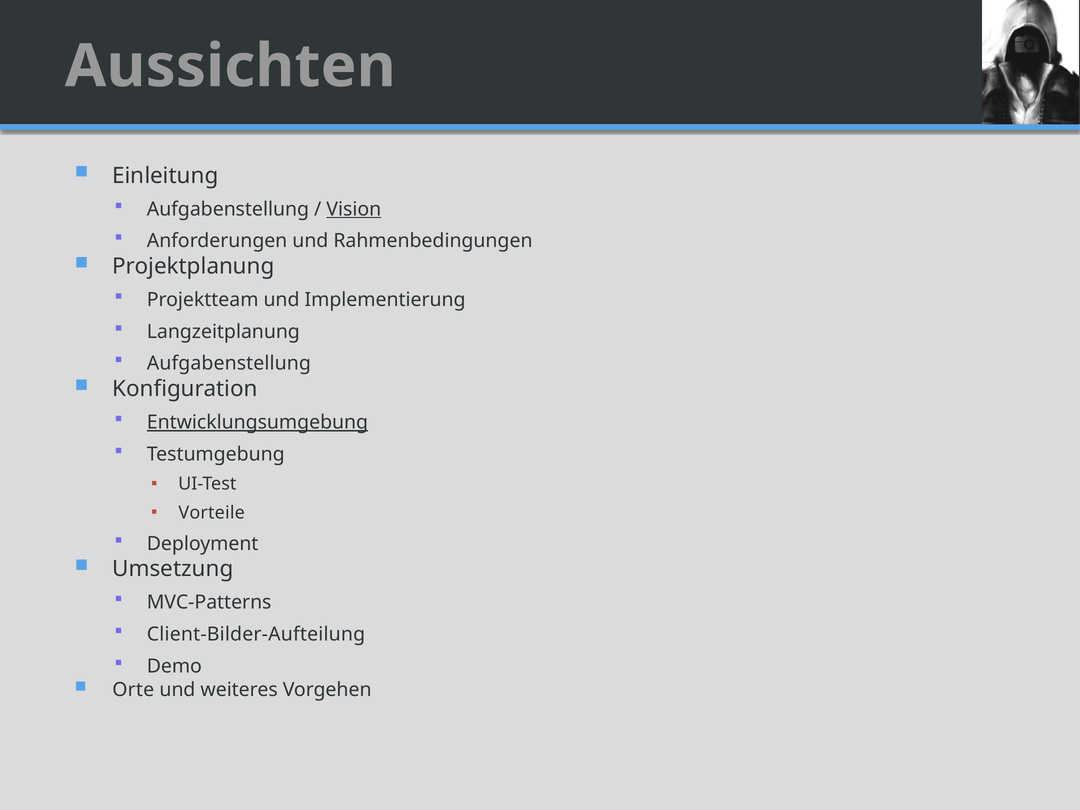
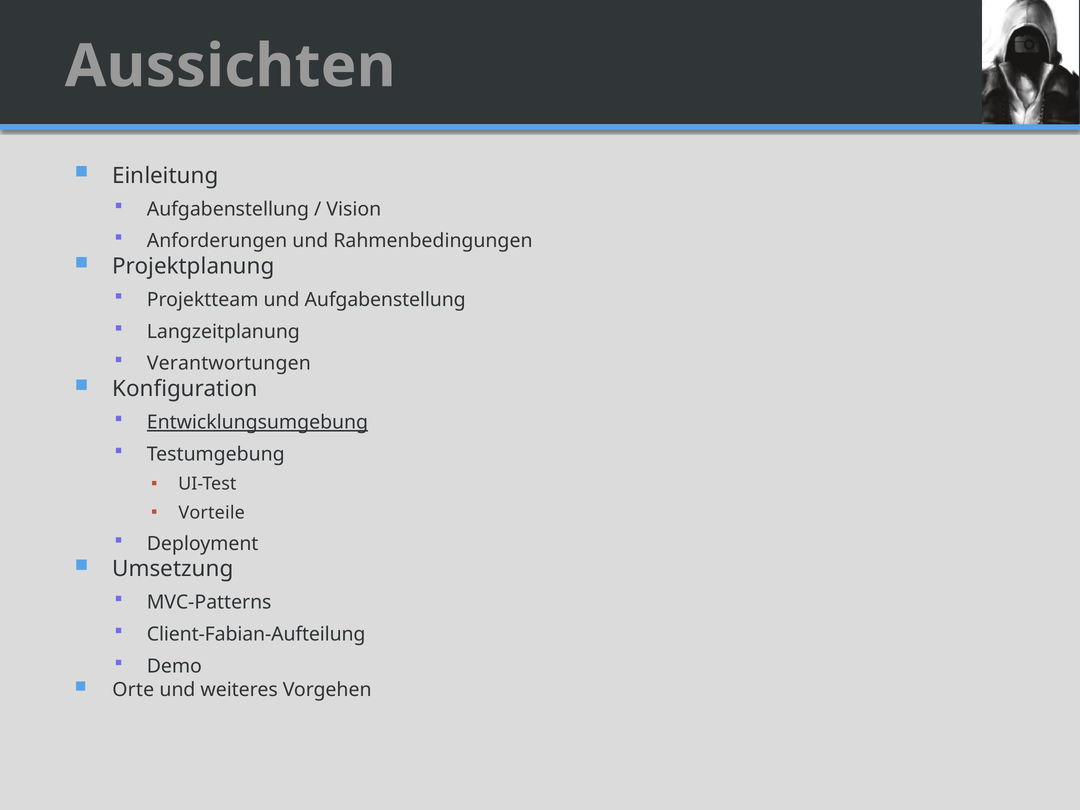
Vision underline: present -> none
und Implementierung: Implementierung -> Aufgabenstellung
Aufgabenstellung at (229, 364): Aufgabenstellung -> Verantwortungen
Client-Bilder-Aufteilung: Client-Bilder-Aufteilung -> Client-Fabian-Aufteilung
